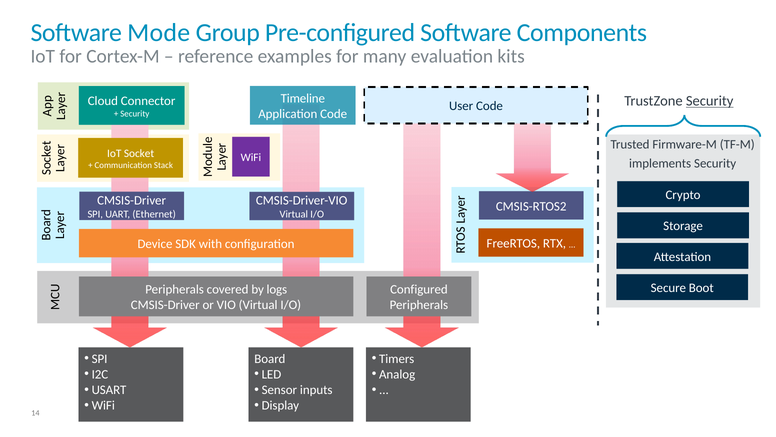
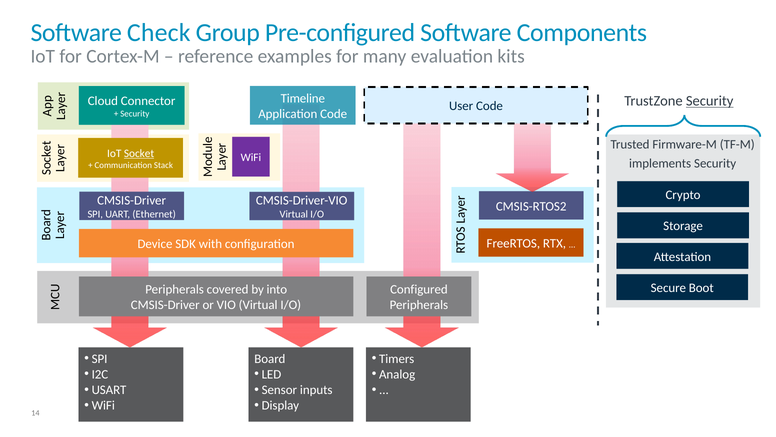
Mode: Mode -> Check
Socket underline: none -> present
logs: logs -> into
